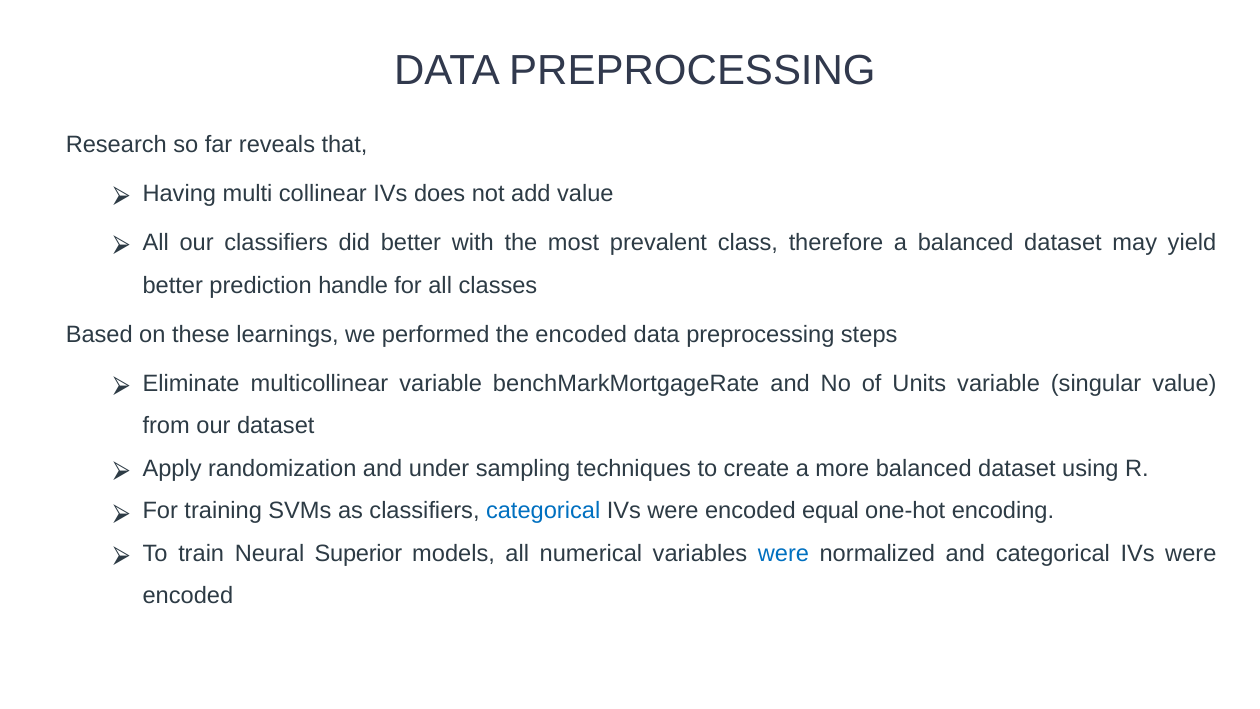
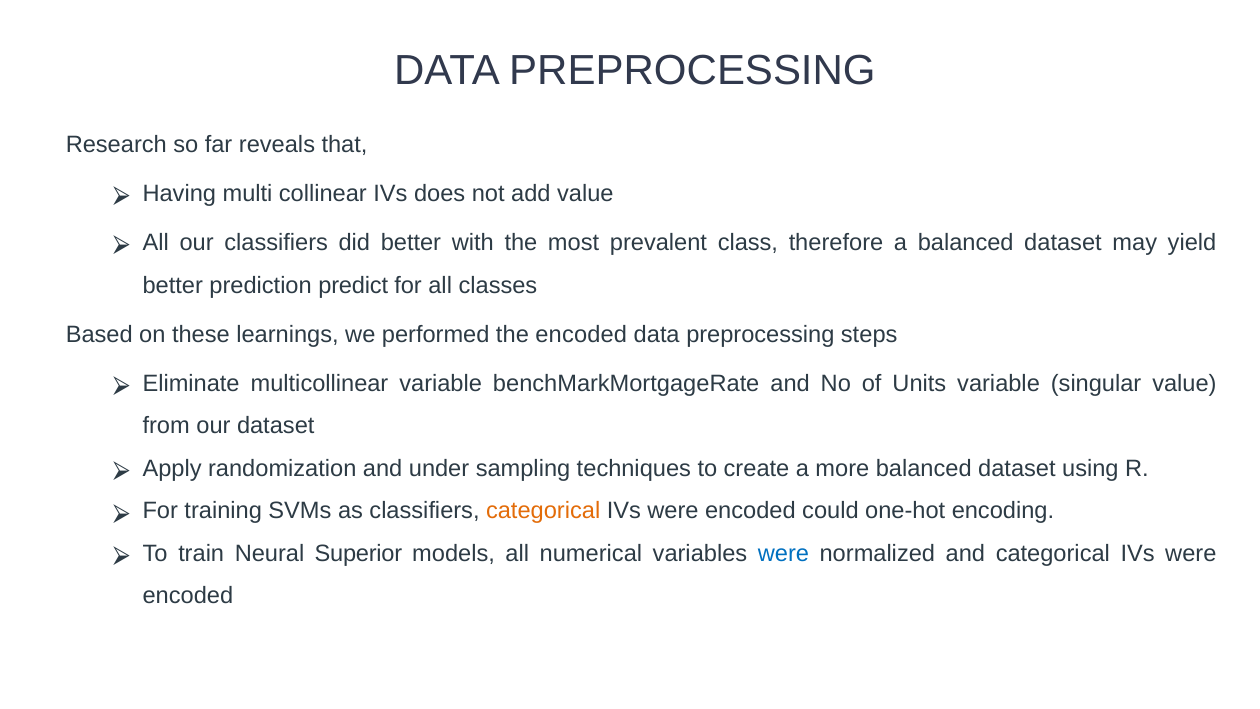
handle: handle -> predict
categorical at (543, 511) colour: blue -> orange
equal: equal -> could
